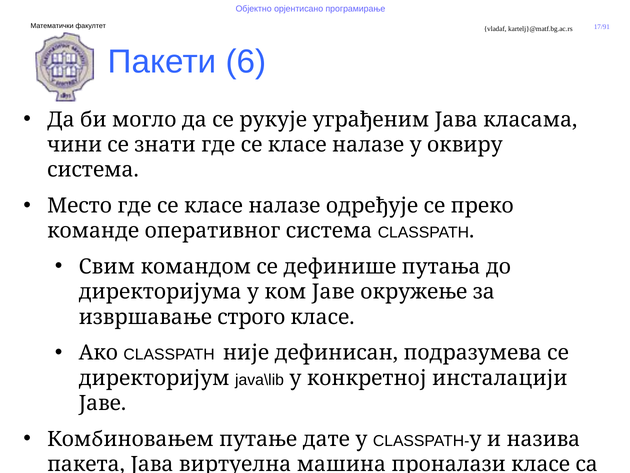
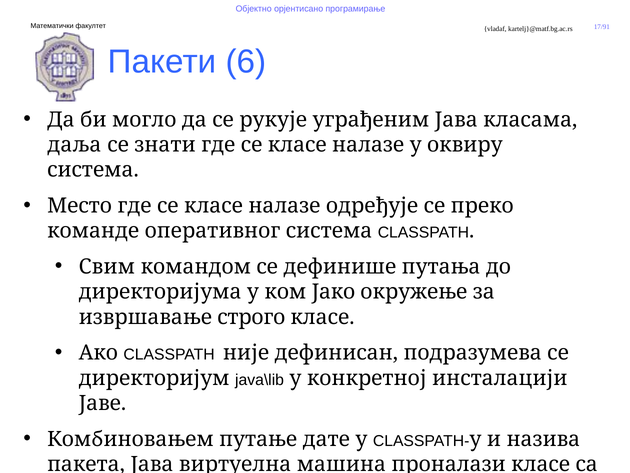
чини: чини -> даља
ком Јаве: Јаве -> Јако
